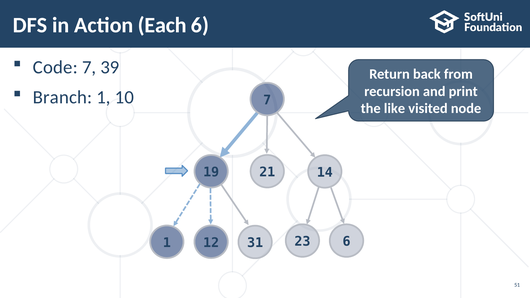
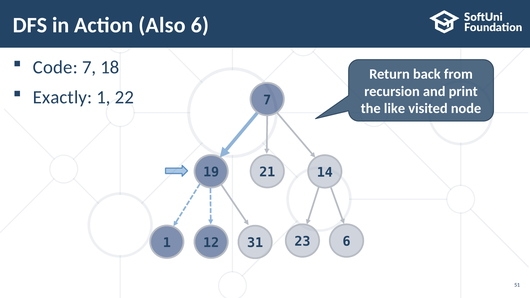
Each: Each -> Also
39: 39 -> 18
Branch: Branch -> Exactly
10: 10 -> 22
